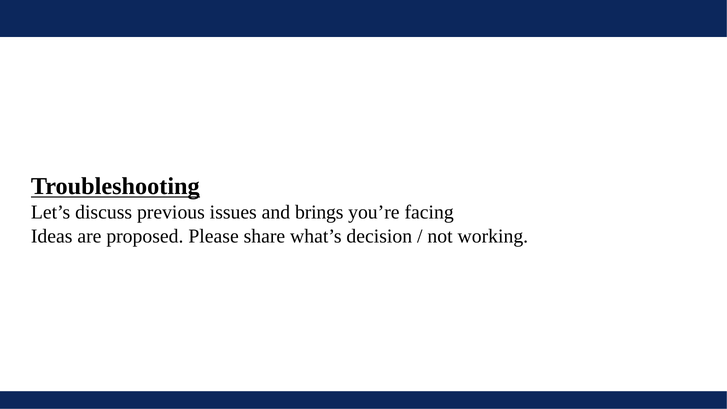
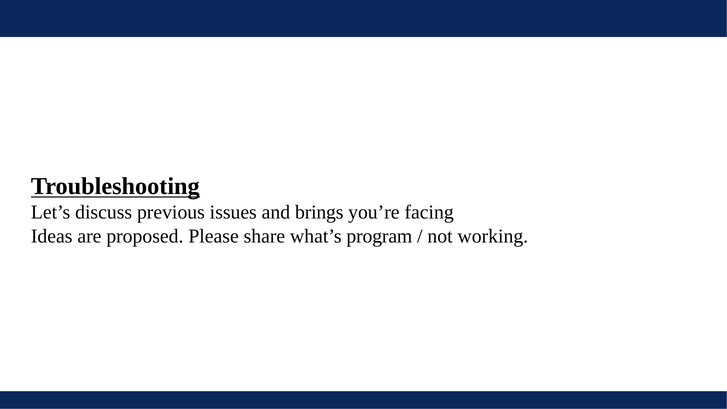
decision: decision -> program
